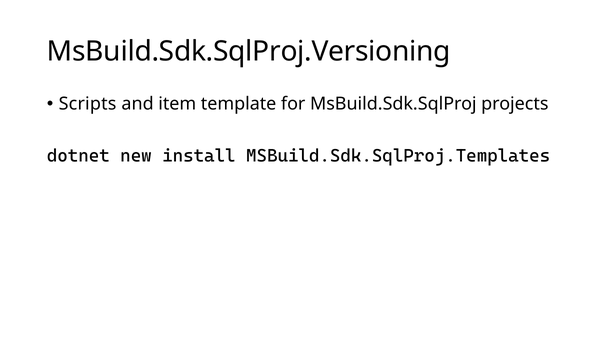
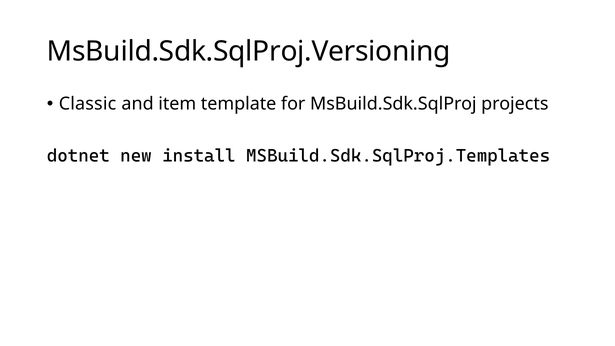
Scripts: Scripts -> Classic
